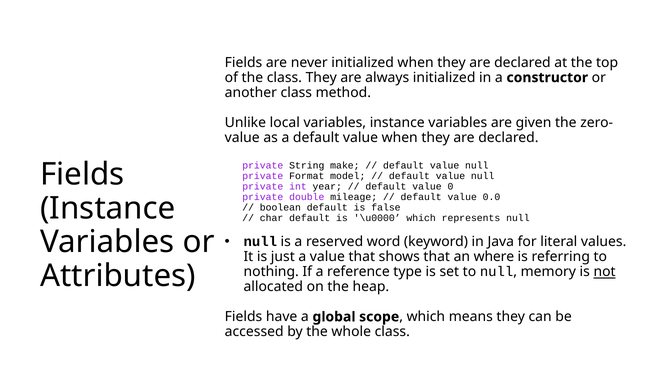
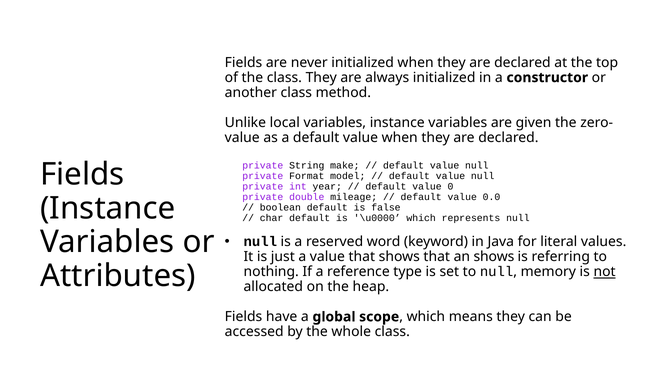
an where: where -> shows
